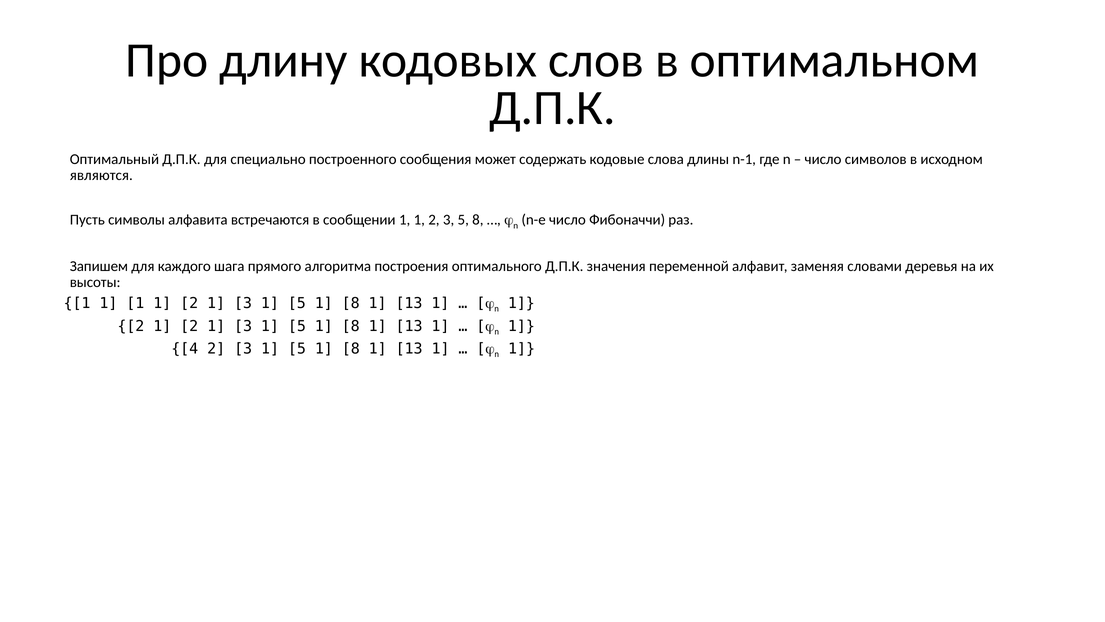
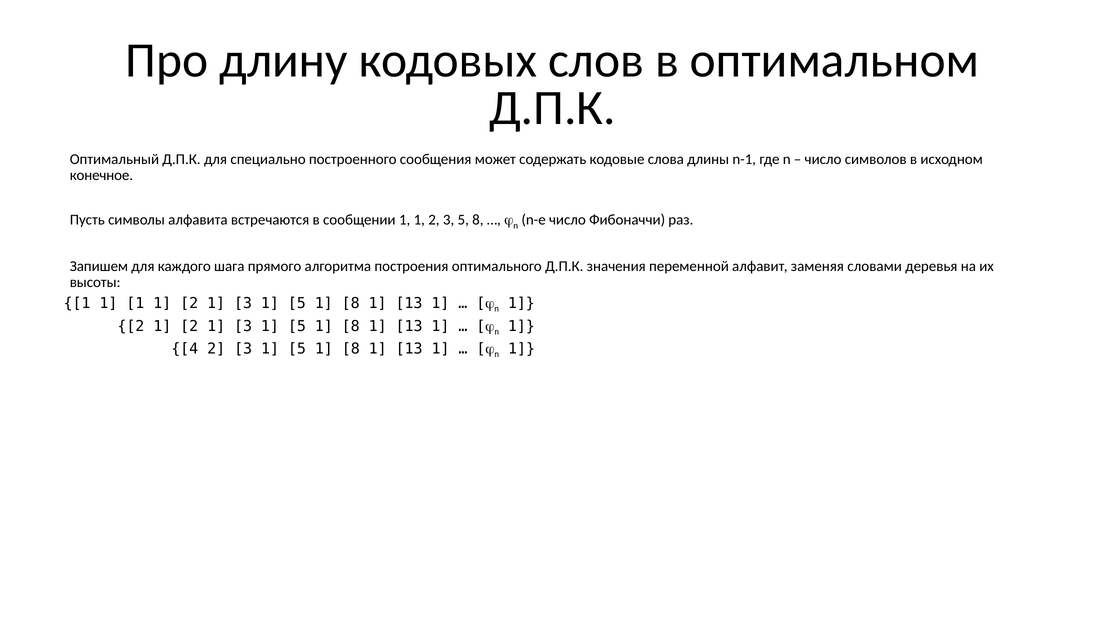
являются: являются -> конечное
